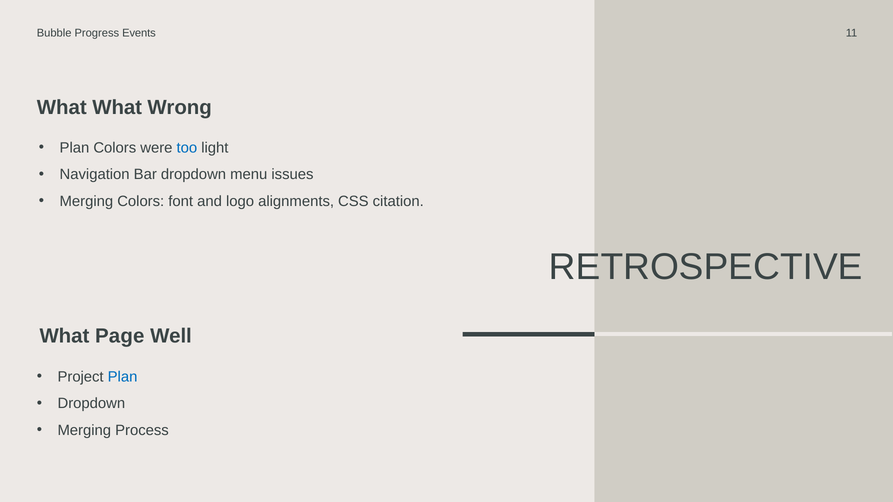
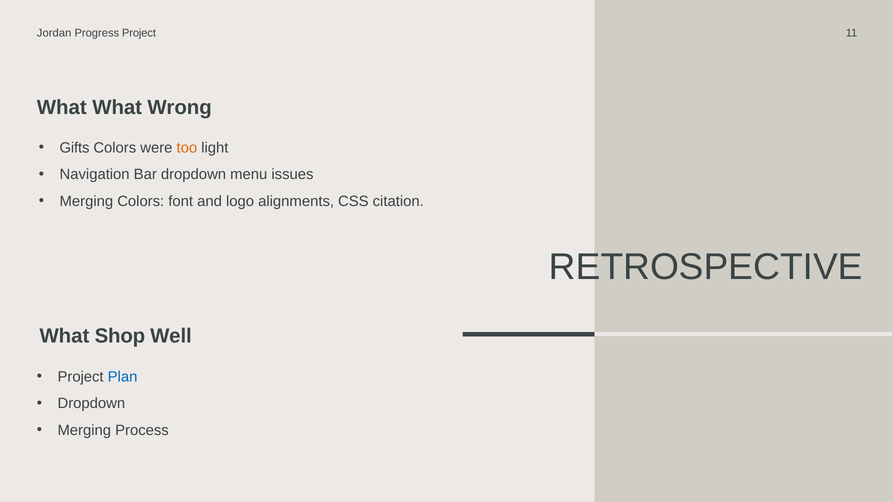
Bubble: Bubble -> Jordan
Progress Events: Events -> Project
Plan at (74, 148): Plan -> Gifts
too colour: blue -> orange
Page: Page -> Shop
